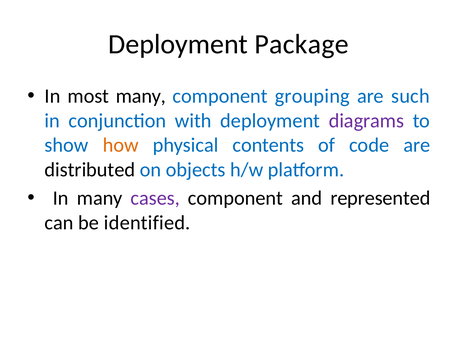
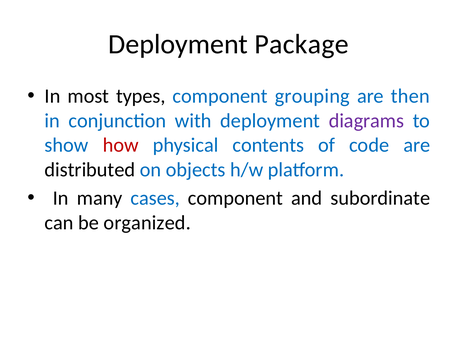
most many: many -> types
such: such -> then
how colour: orange -> red
cases colour: purple -> blue
represented: represented -> subordinate
identified: identified -> organized
